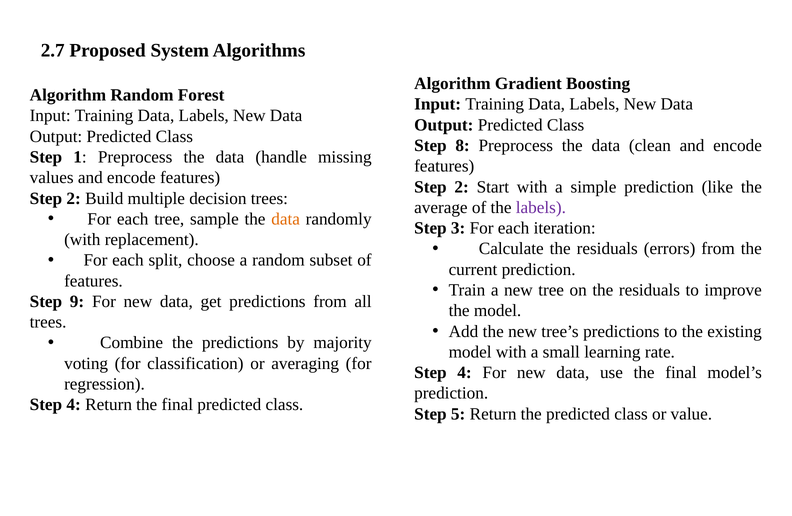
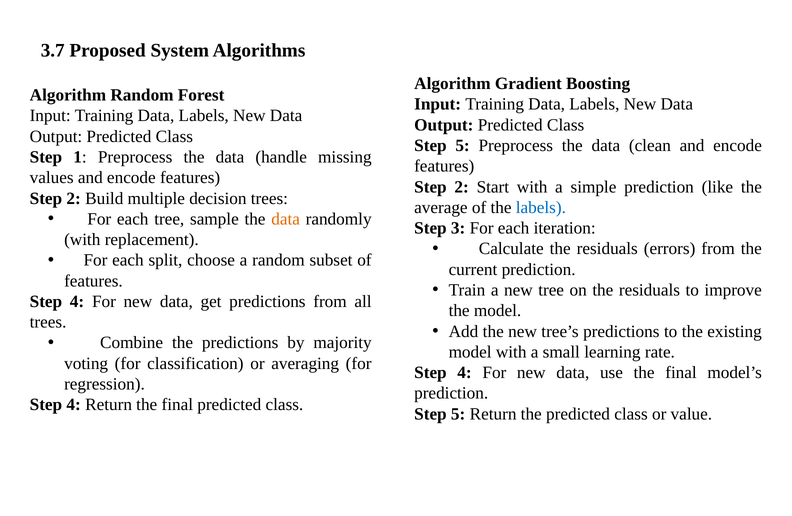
2.7: 2.7 -> 3.7
8 at (463, 146): 8 -> 5
labels at (541, 208) colour: purple -> blue
9 at (77, 302): 9 -> 4
